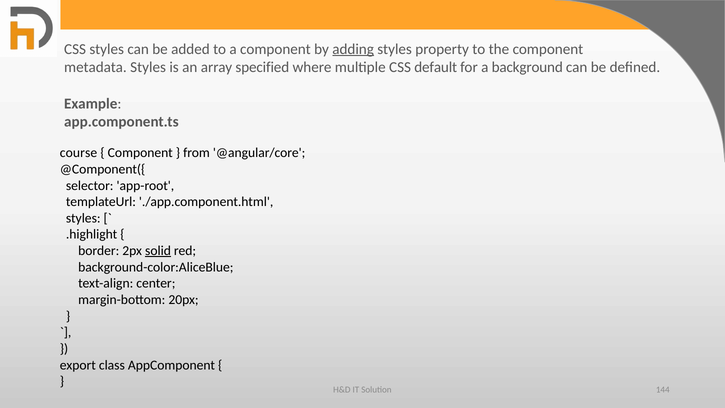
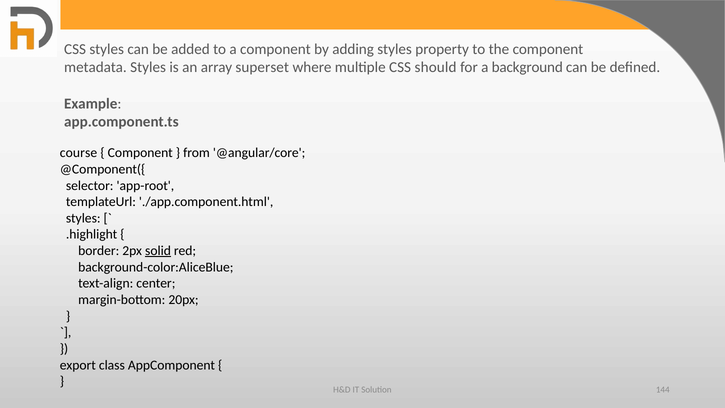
adding underline: present -> none
specified: specified -> superset
default: default -> should
